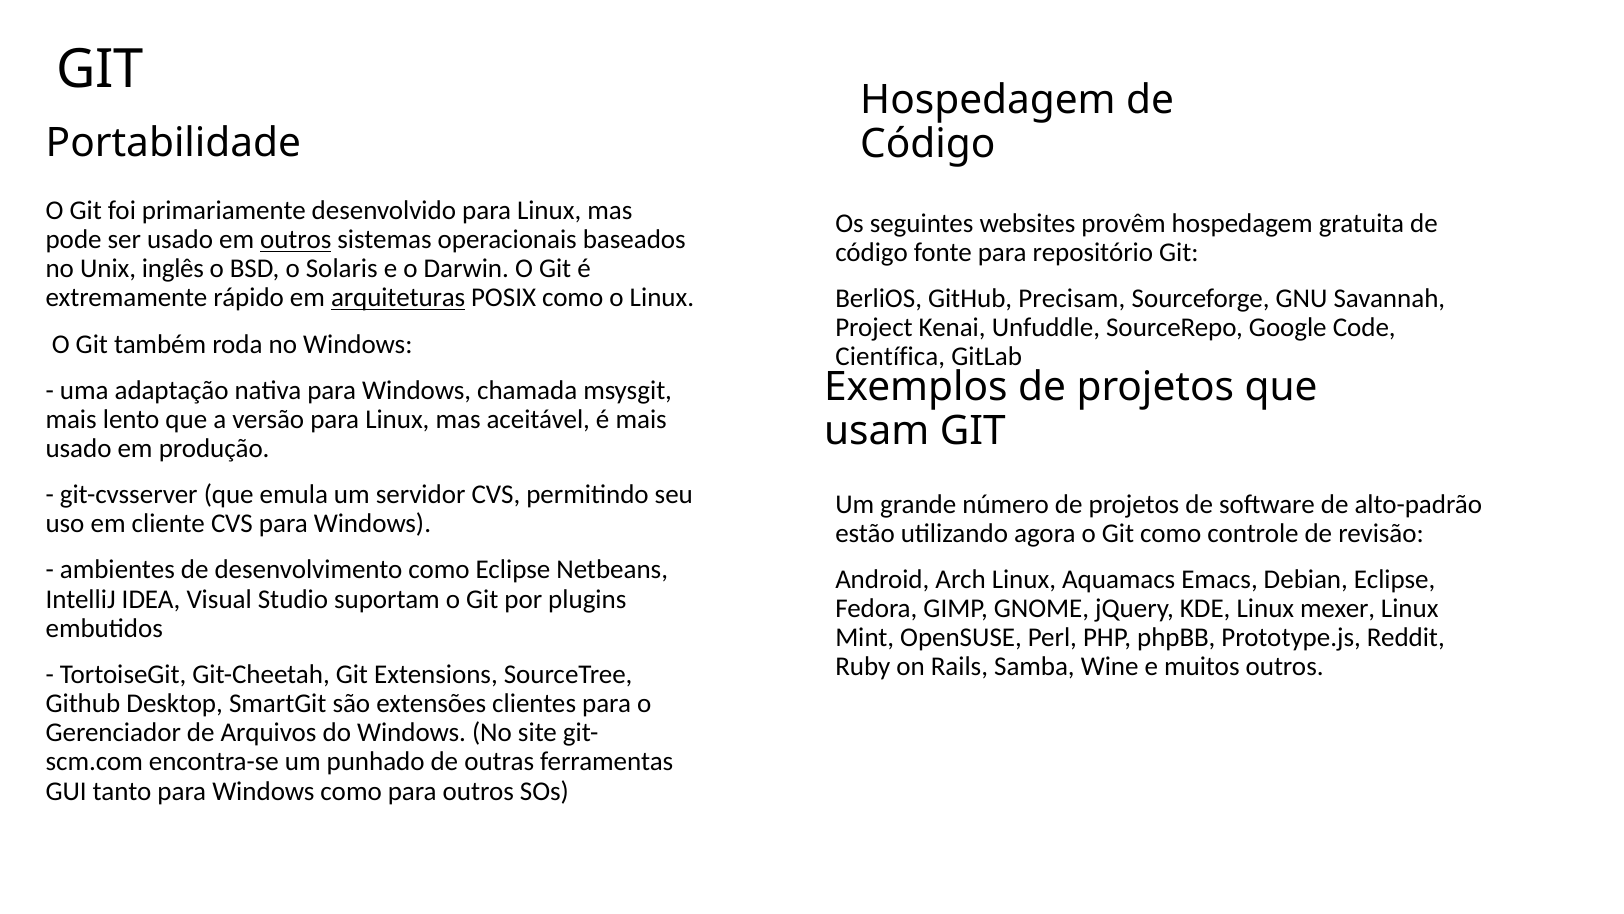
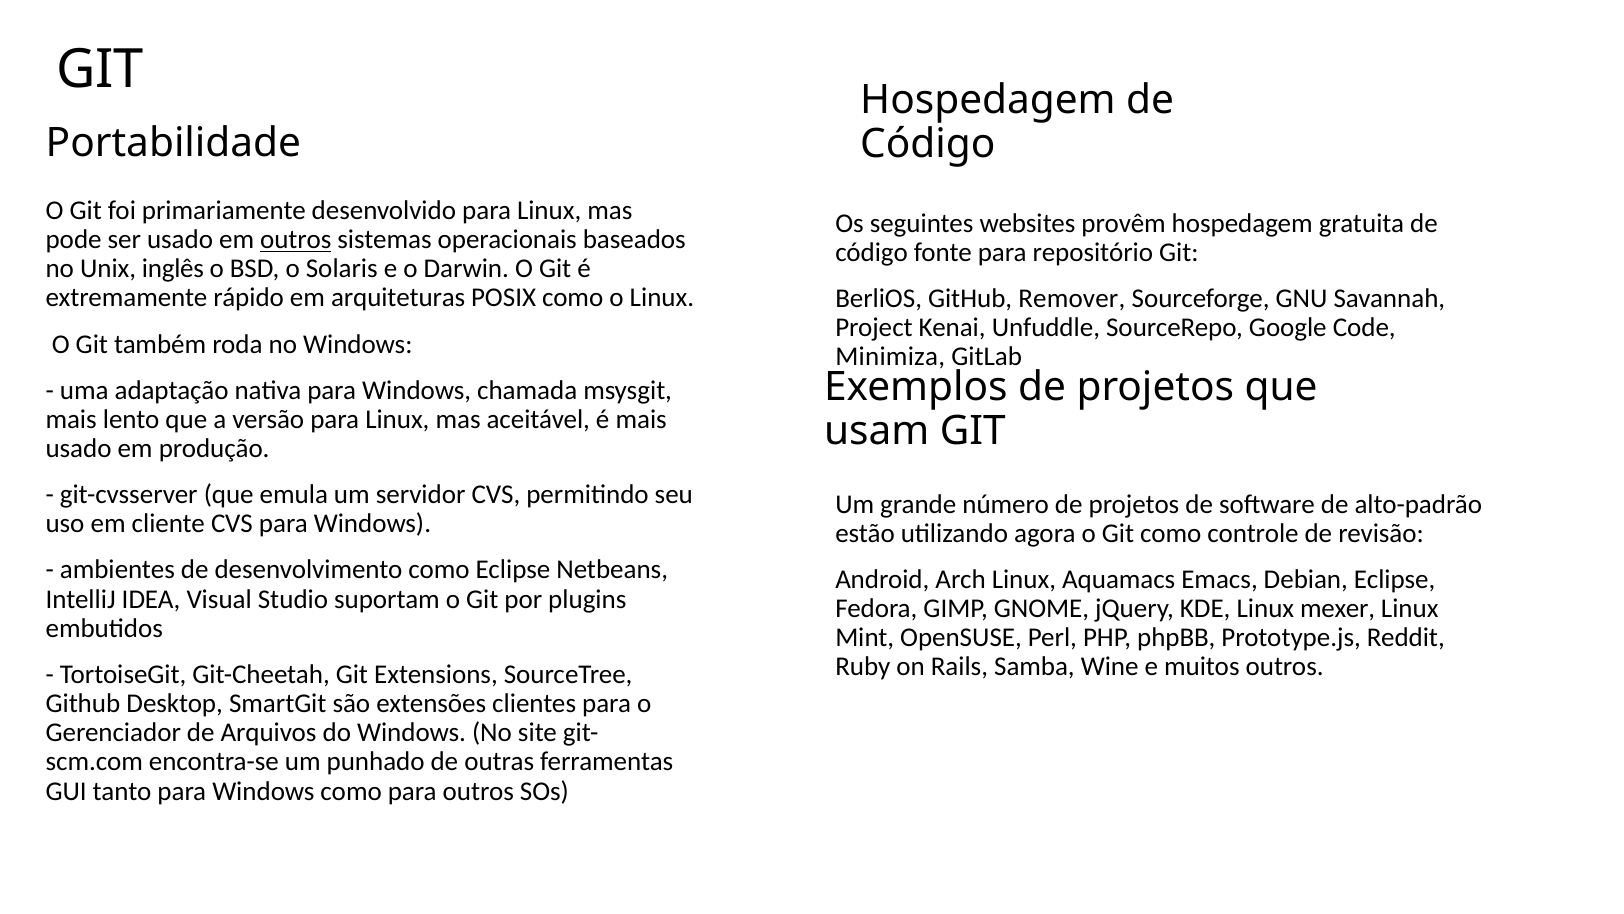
arquiteturas underline: present -> none
Precisam: Precisam -> Remover
Científica: Científica -> Minimiza
